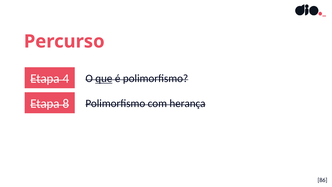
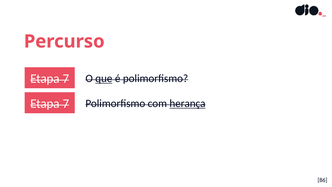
4 at (66, 79): 4 -> 7
8 at (66, 104): 8 -> 7
herança underline: none -> present
